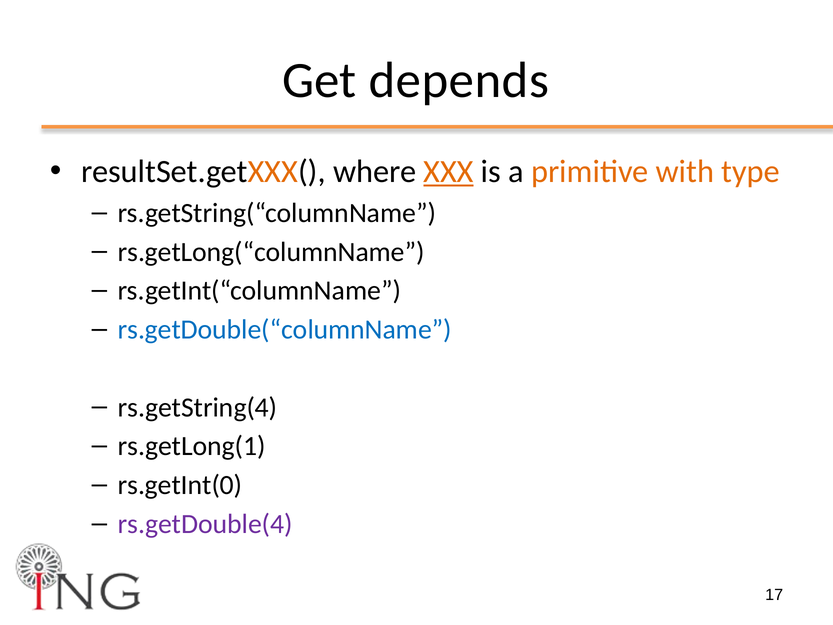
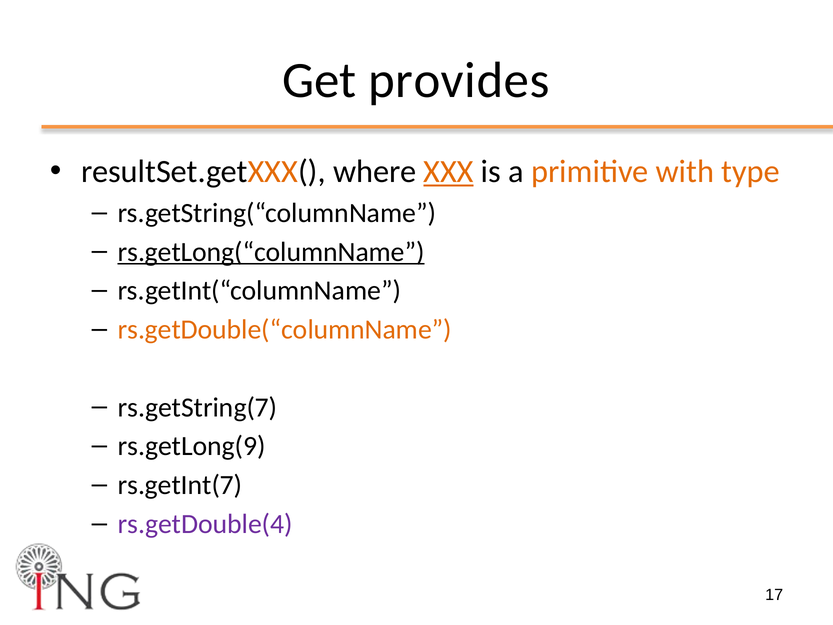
depends: depends -> provides
rs.getLong(“columnName underline: none -> present
rs.getDouble(“columnName colour: blue -> orange
rs.getString(4: rs.getString(4 -> rs.getString(7
rs.getLong(1: rs.getLong(1 -> rs.getLong(9
rs.getInt(0: rs.getInt(0 -> rs.getInt(7
